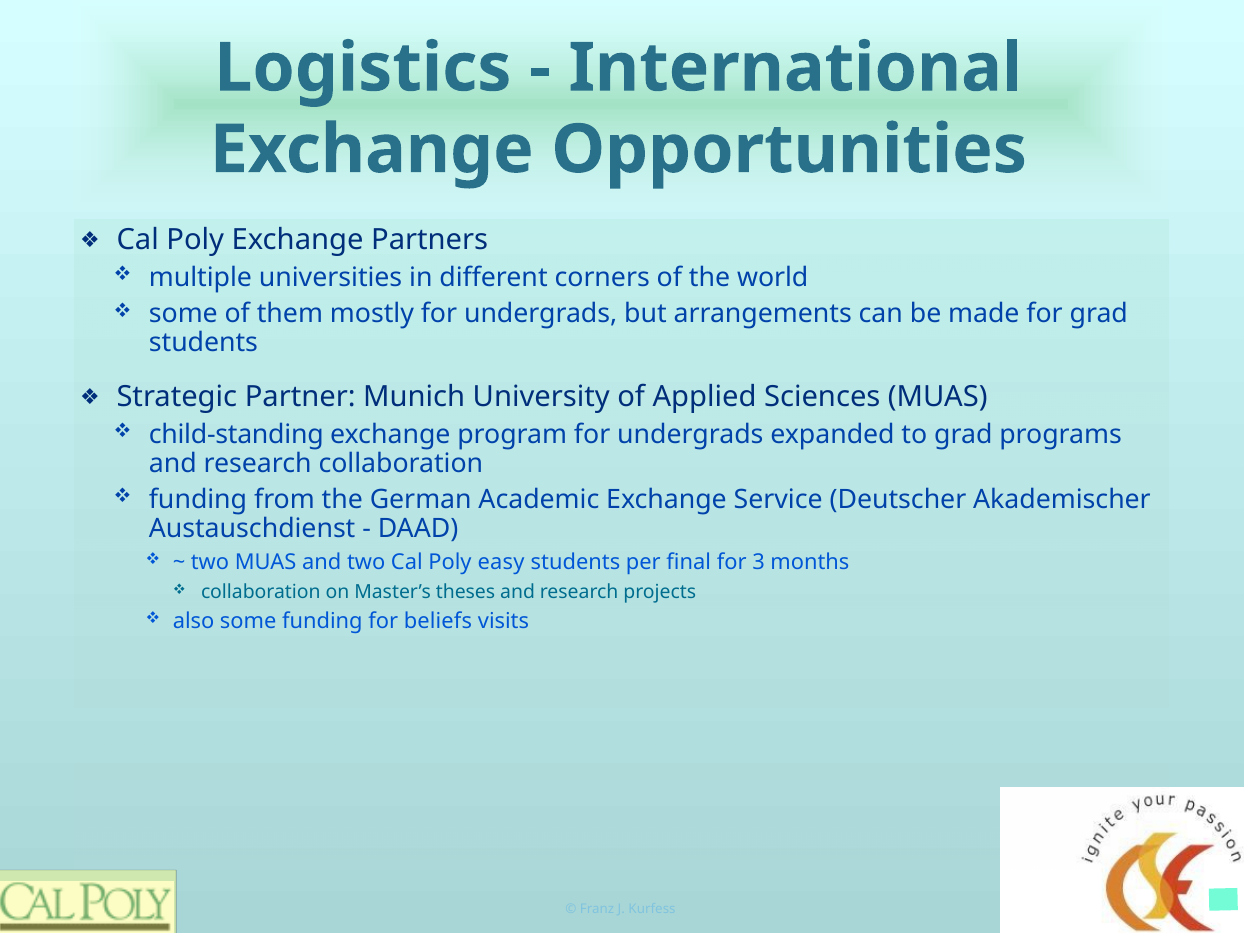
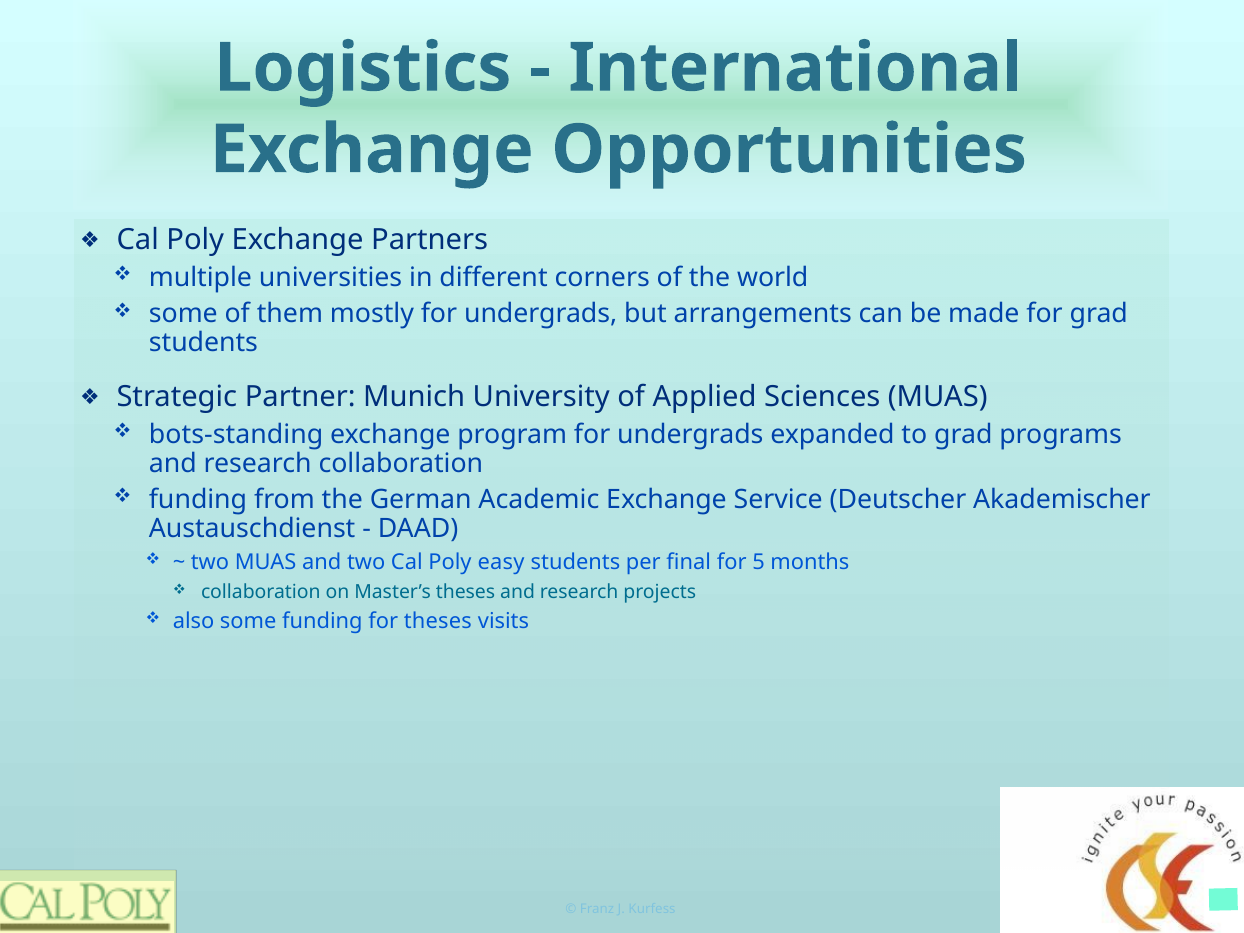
child-standing: child-standing -> bots-standing
3: 3 -> 5
for beliefs: beliefs -> theses
